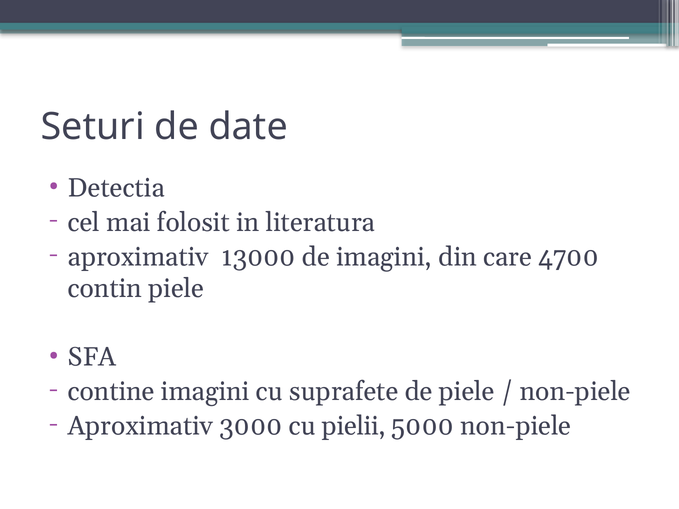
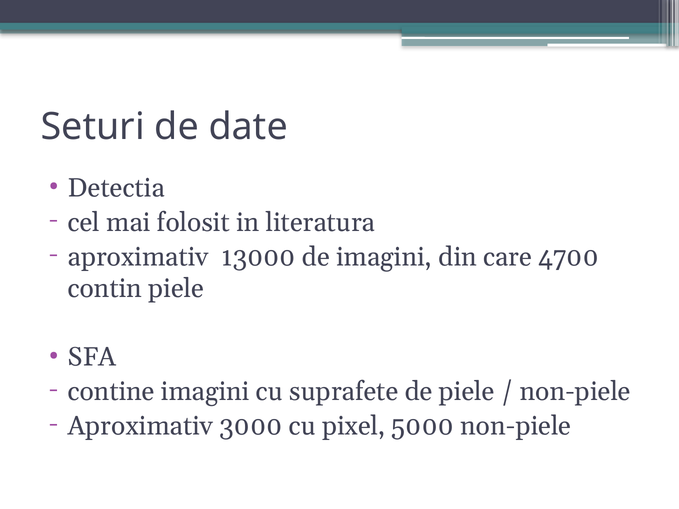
pielii: pielii -> pixel
